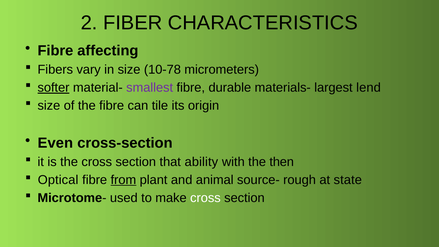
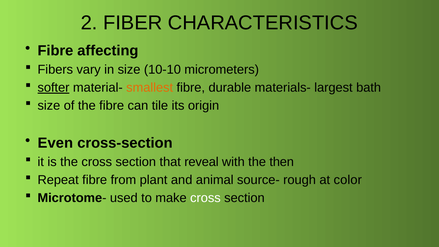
10-78: 10-78 -> 10-10
smallest colour: purple -> orange
lend: lend -> bath
ability: ability -> reveal
Optical: Optical -> Repeat
from underline: present -> none
state: state -> color
